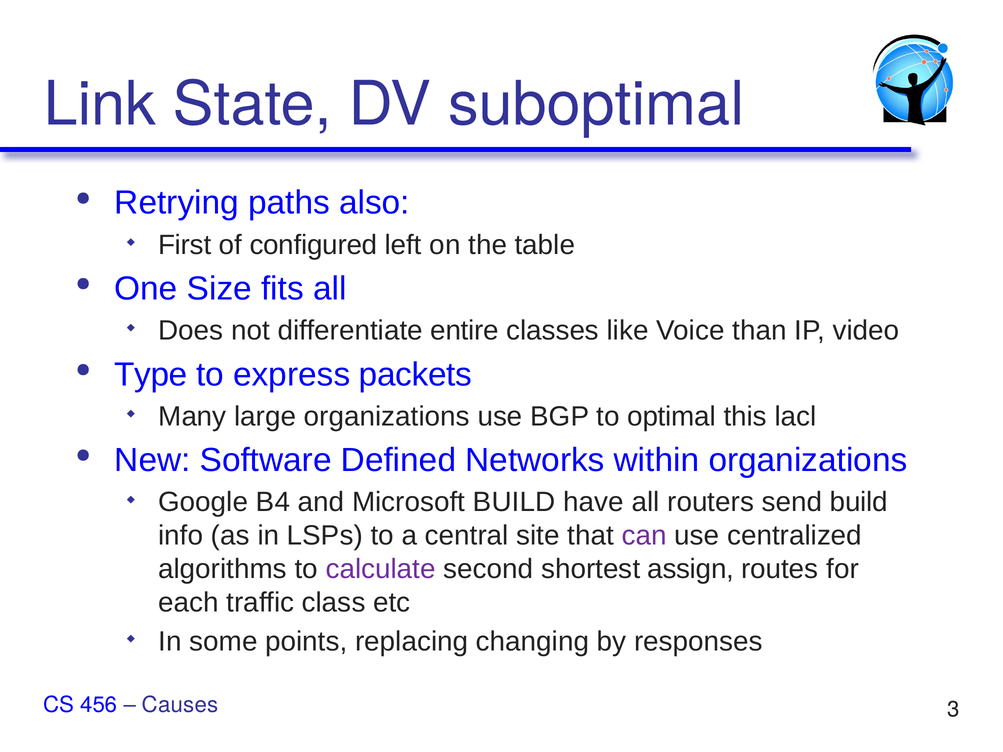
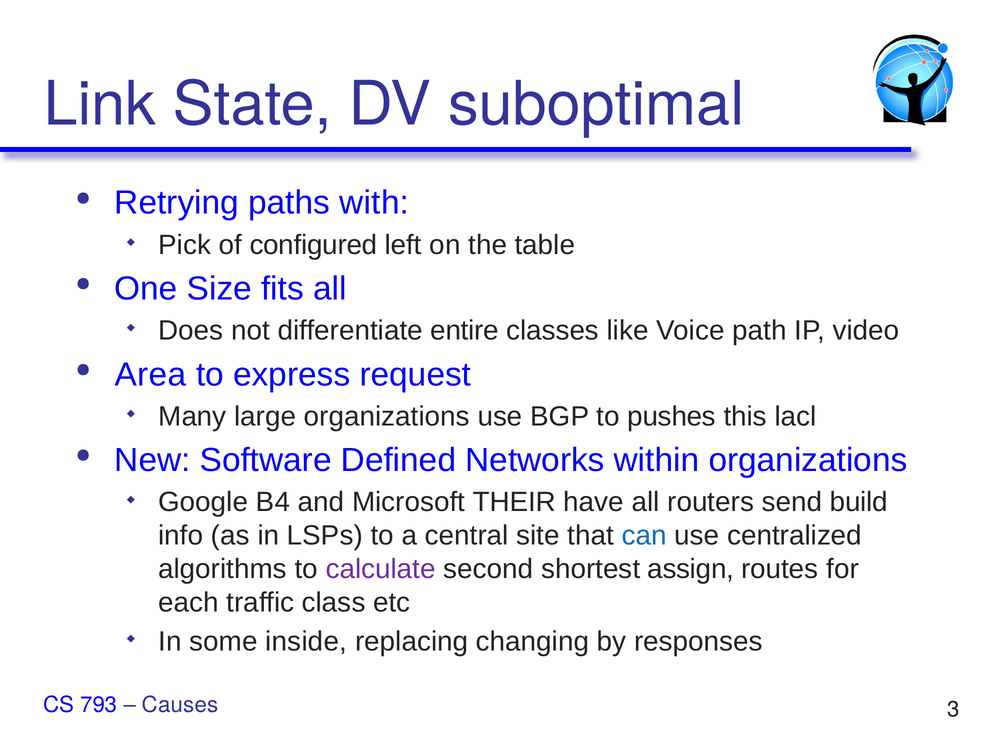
also: also -> with
First: First -> Pick
than: than -> path
Type: Type -> Area
packets: packets -> request
optimal: optimal -> pushes
Microsoft BUILD: BUILD -> THEIR
can colour: purple -> blue
points: points -> inside
456: 456 -> 793
